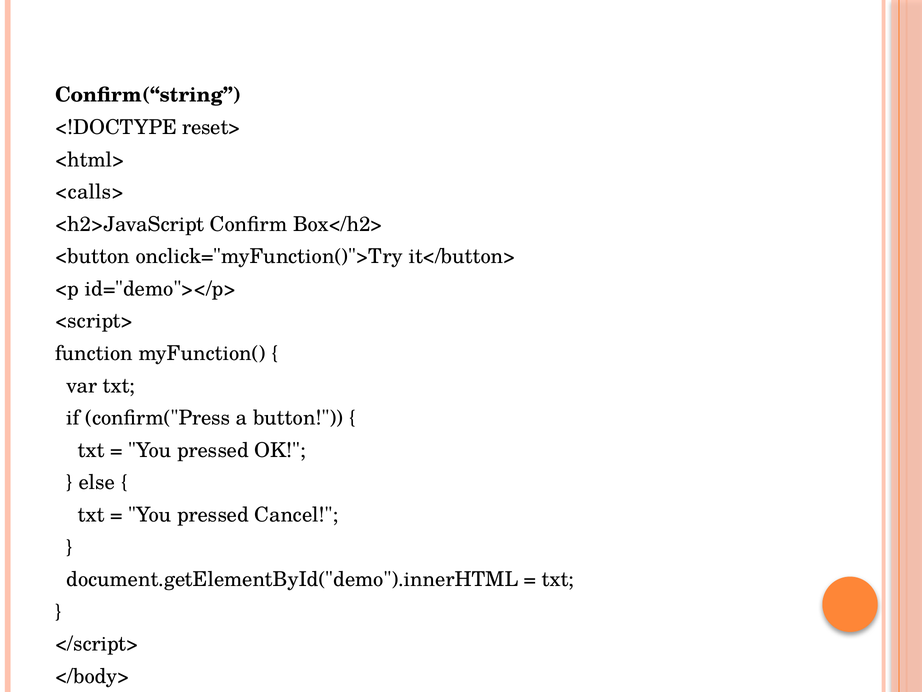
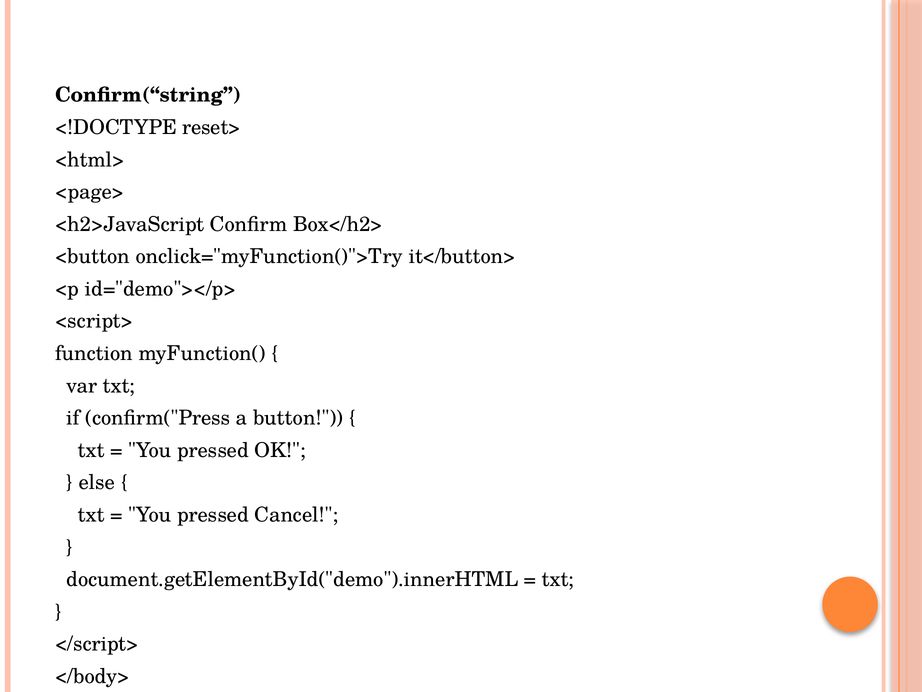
<calls>: <calls> -> <page>
